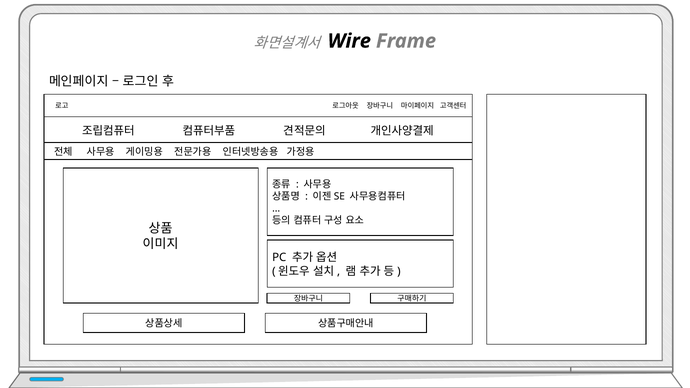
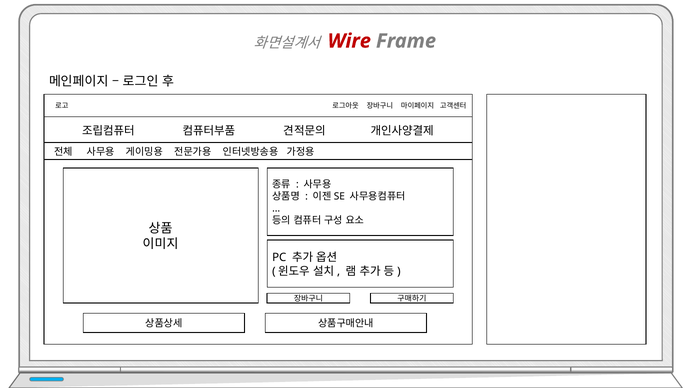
Wire colour: black -> red
